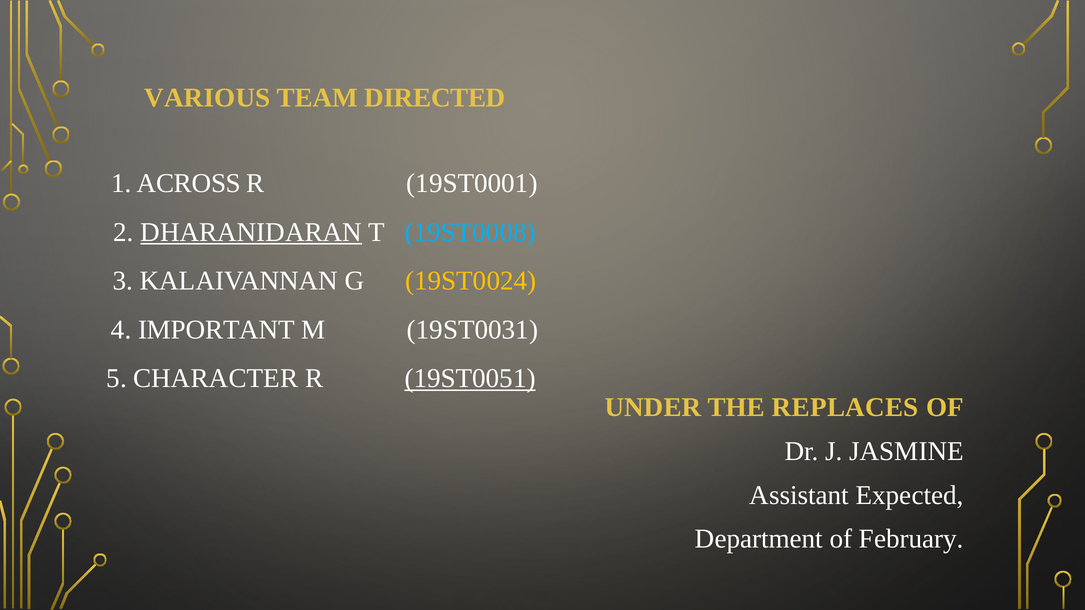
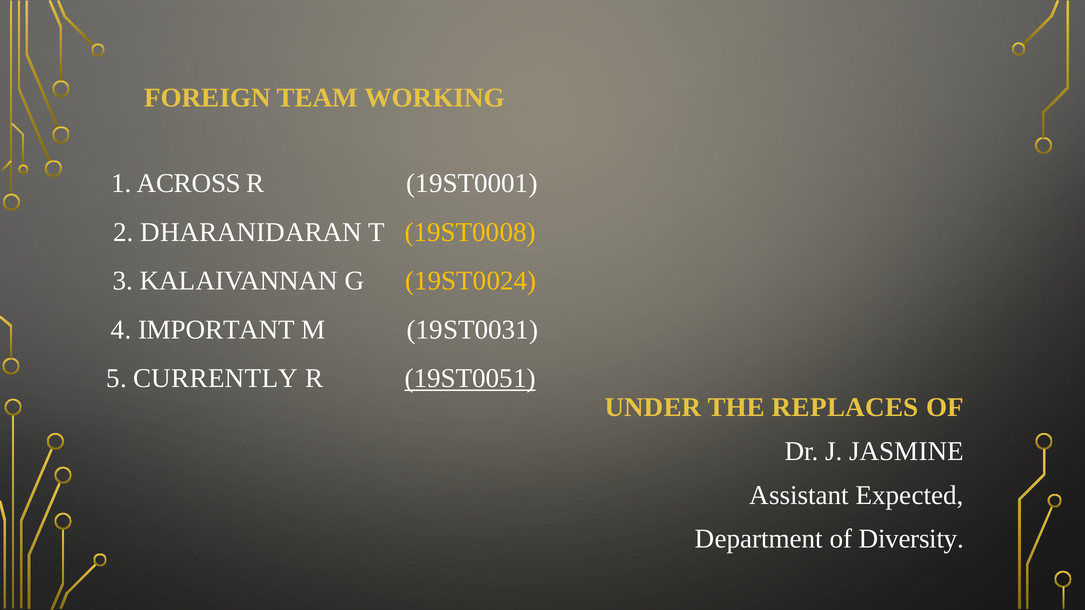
VARIOUS: VARIOUS -> FOREIGN
DIRECTED: DIRECTED -> WORKING
DHARANIDARAN underline: present -> none
19ST0008 colour: light blue -> yellow
CHARACTER: CHARACTER -> CURRENTLY
February: February -> Diversity
